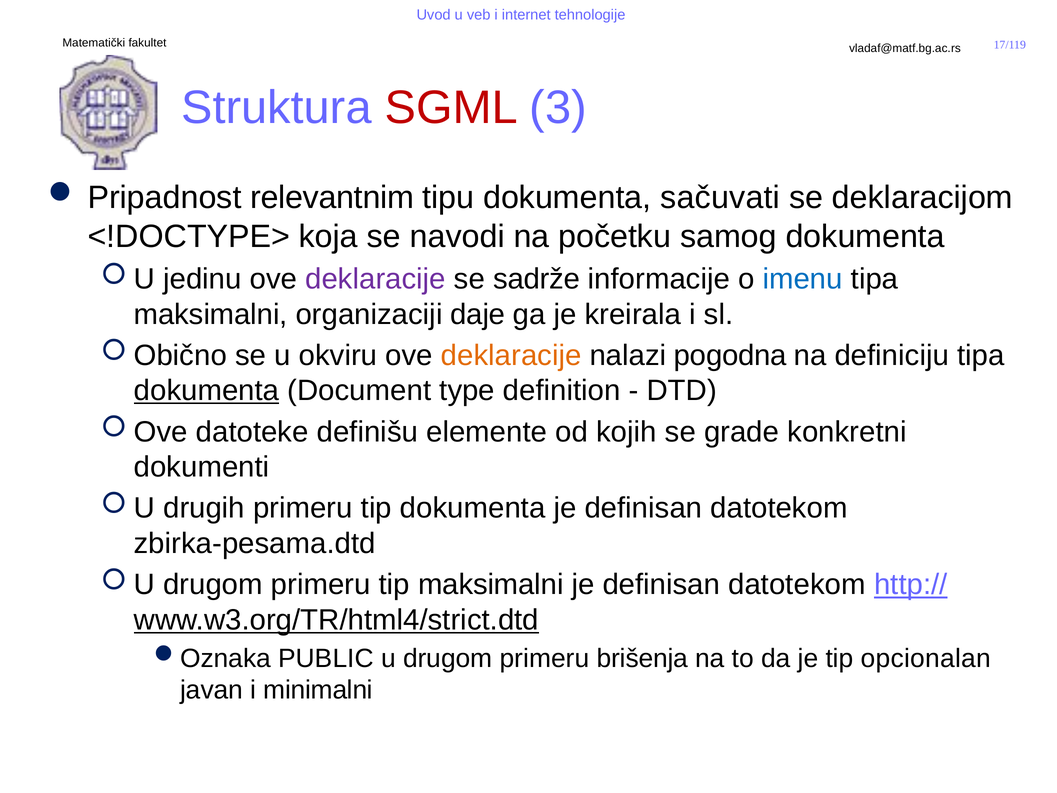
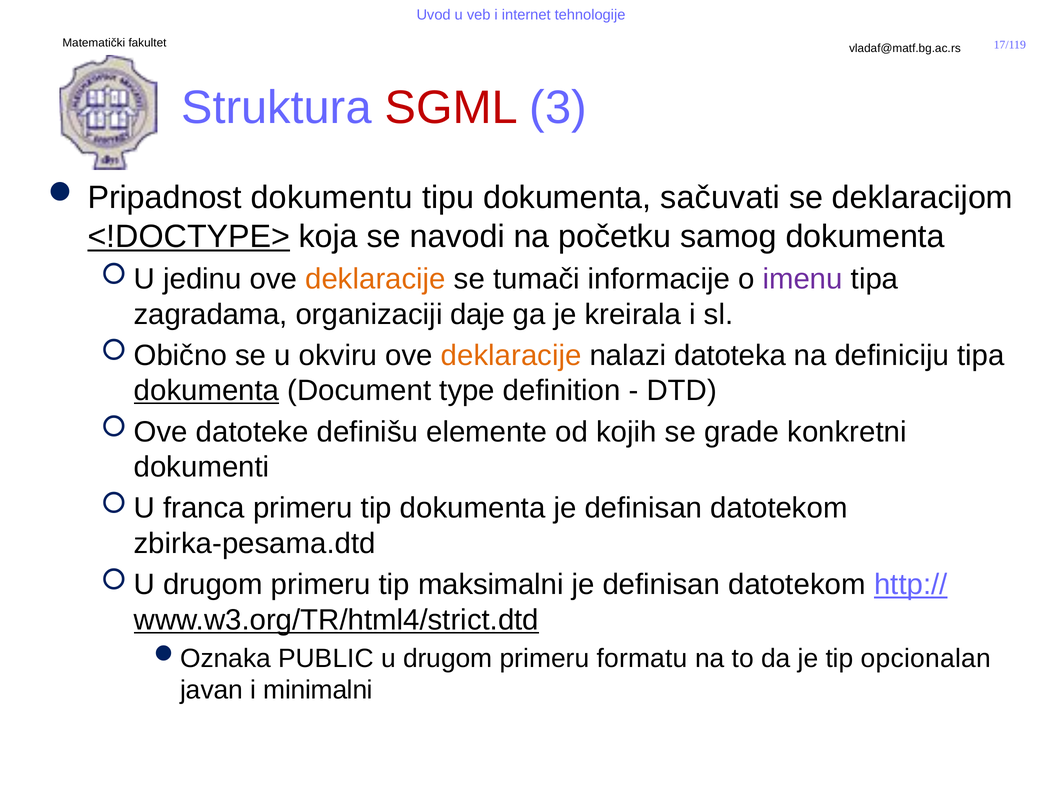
relevantnim: relevantnim -> dokumentu
<!DOCTYPE> underline: none -> present
deklaracije at (376, 279) colour: purple -> orange
sadrže: sadrže -> tumači
imenu colour: blue -> purple
maksimalni at (211, 314): maksimalni -> zagradama
pogodna: pogodna -> datoteka
drugih: drugih -> franca
brišenja: brišenja -> formatu
